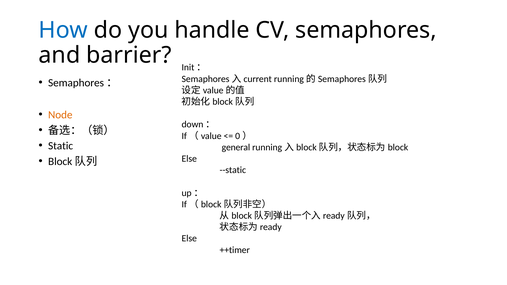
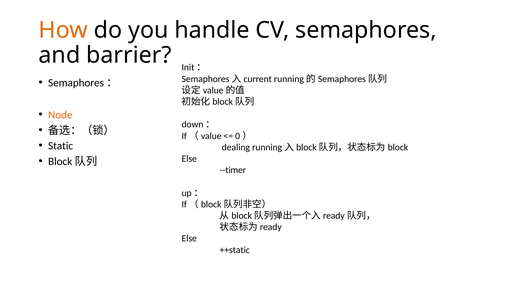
How colour: blue -> orange
general: general -> dealing
--static: --static -> --timer
++timer: ++timer -> ++static
